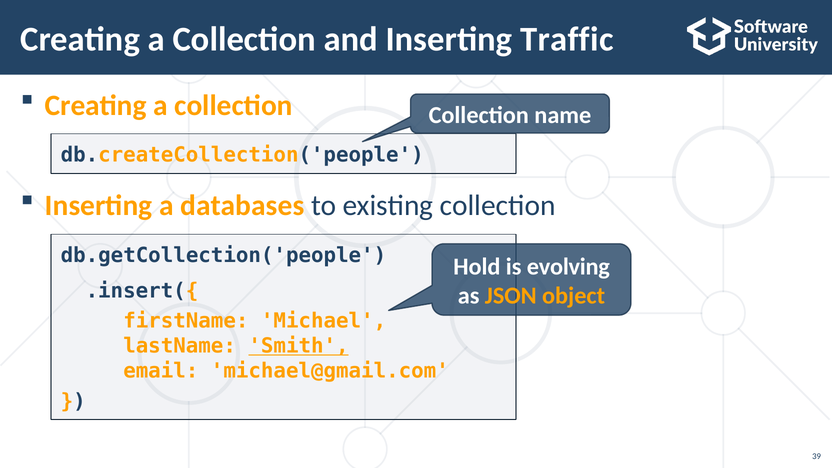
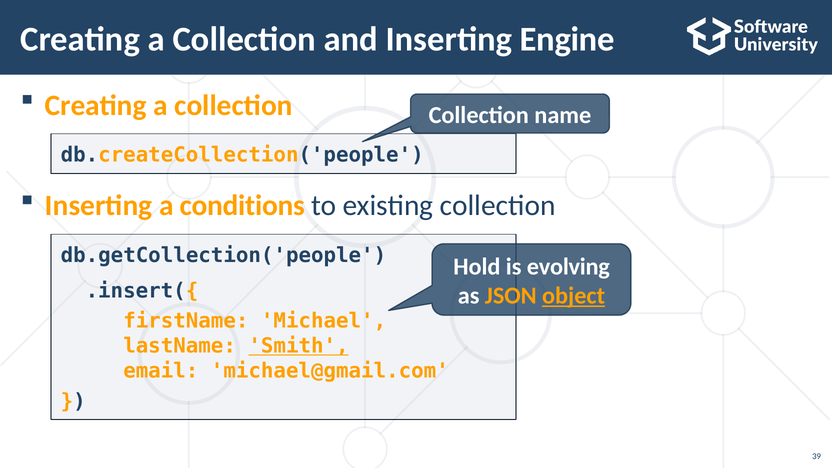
Traffic: Traffic -> Engine
databases: databases -> conditions
object underline: none -> present
